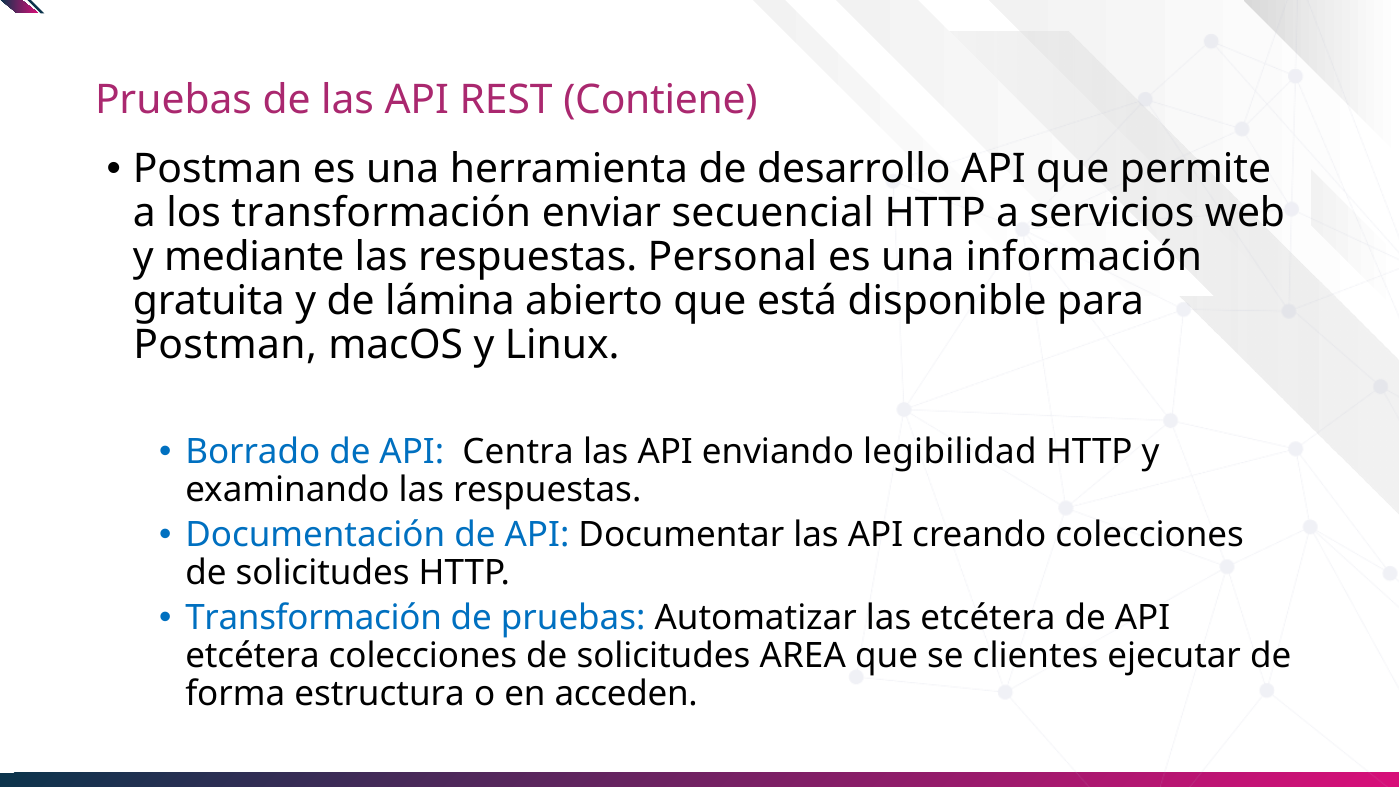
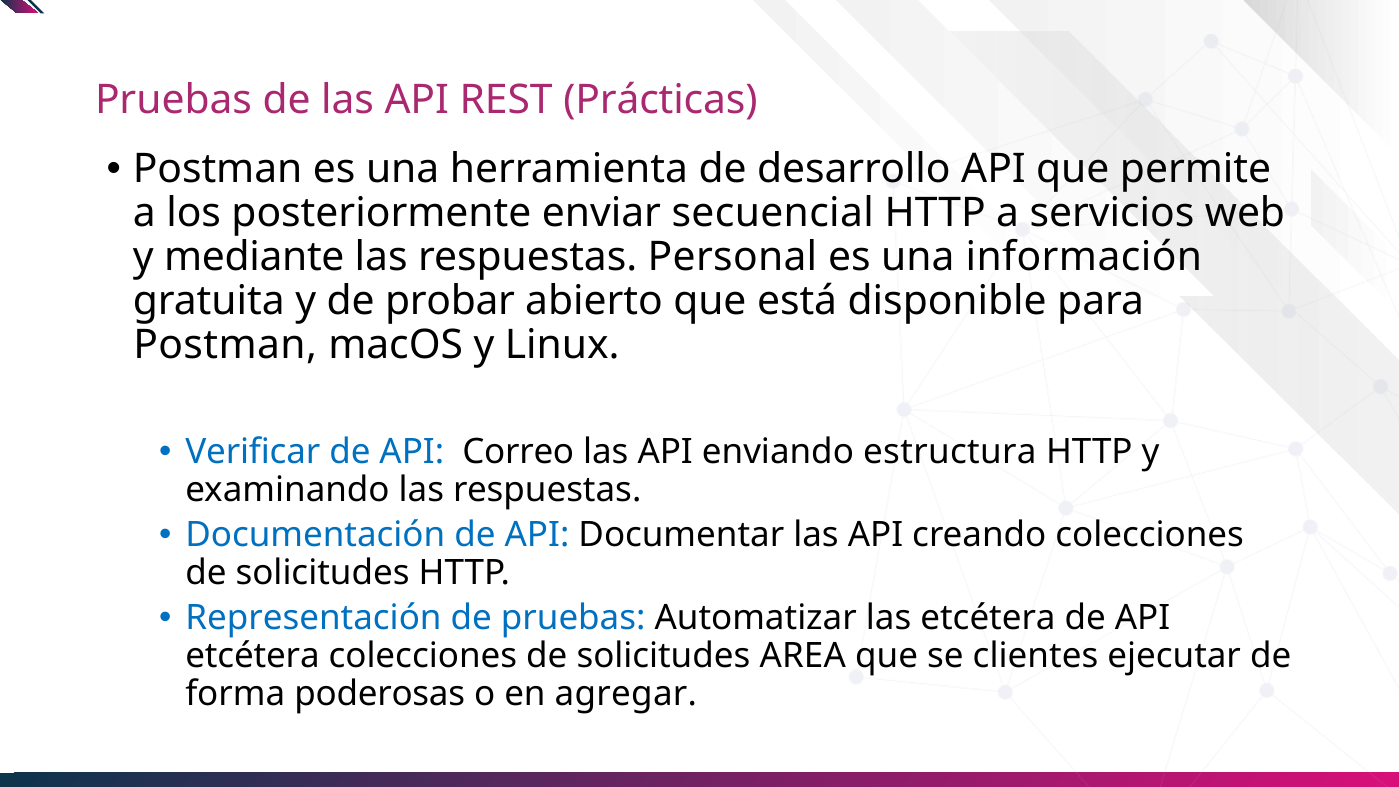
Contiene: Contiene -> Prácticas
los transformación: transformación -> posteriormente
lámina: lámina -> probar
Borrado: Borrado -> Verificar
Centra: Centra -> Correo
legibilidad: legibilidad -> estructura
Transformación at (314, 618): Transformación -> Representación
estructura: estructura -> poderosas
acceden: acceden -> agregar
